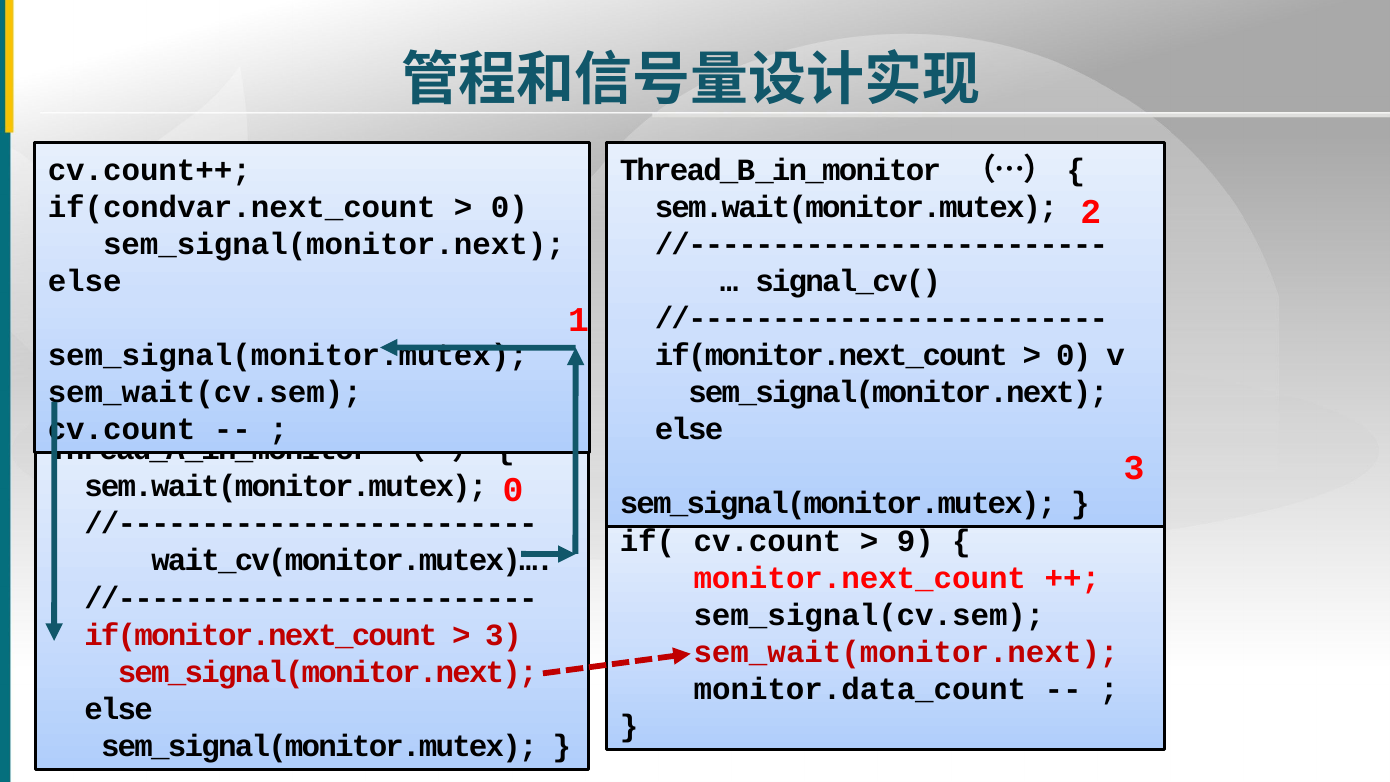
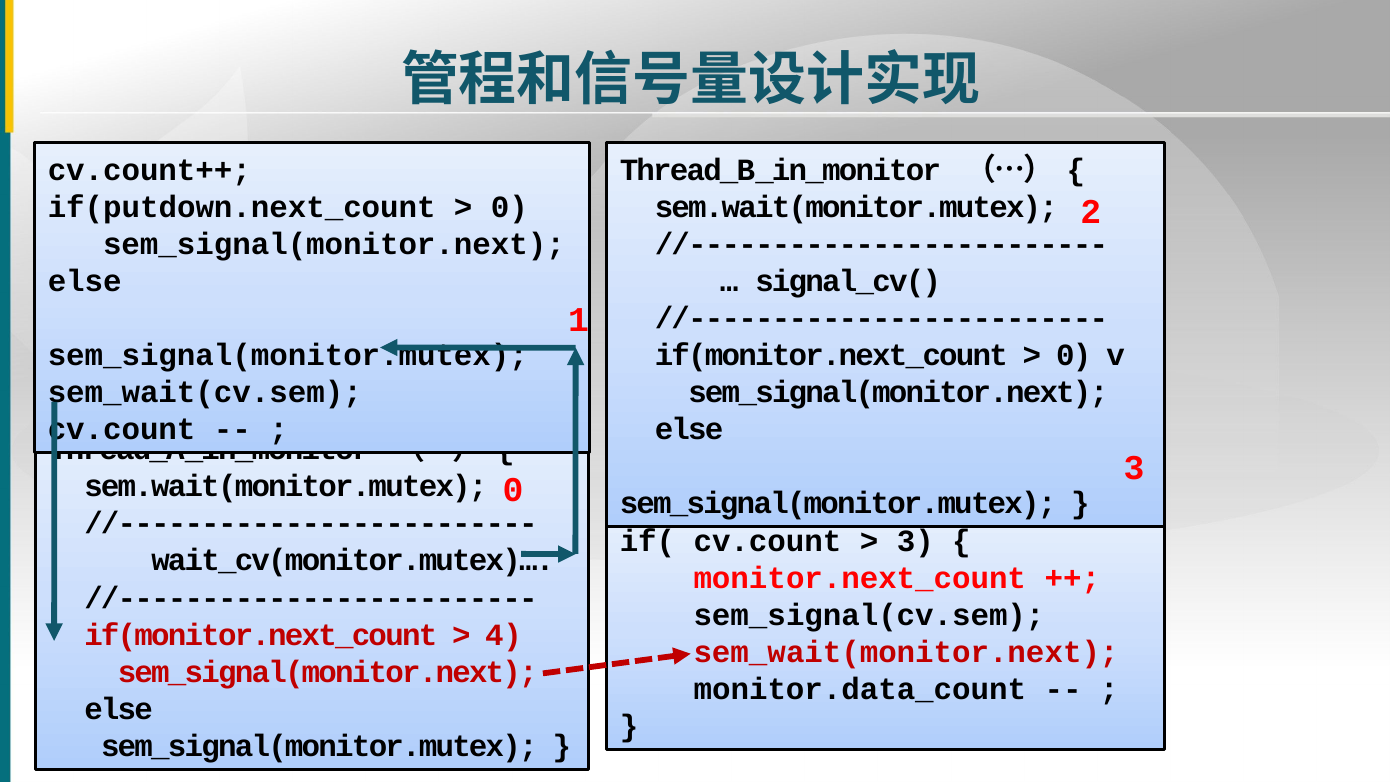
if(condvar.next_count: if(condvar.next_count -> if(putdown.next_count
9 at (915, 541): 9 -> 3
3 at (503, 635): 3 -> 4
